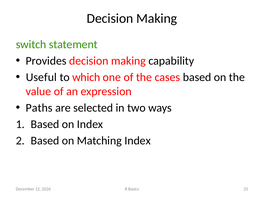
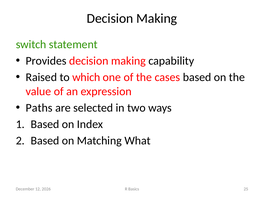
Useful: Useful -> Raised
Matching Index: Index -> What
